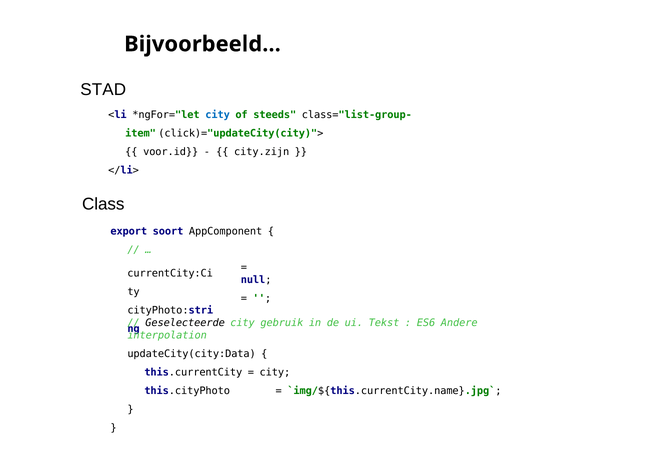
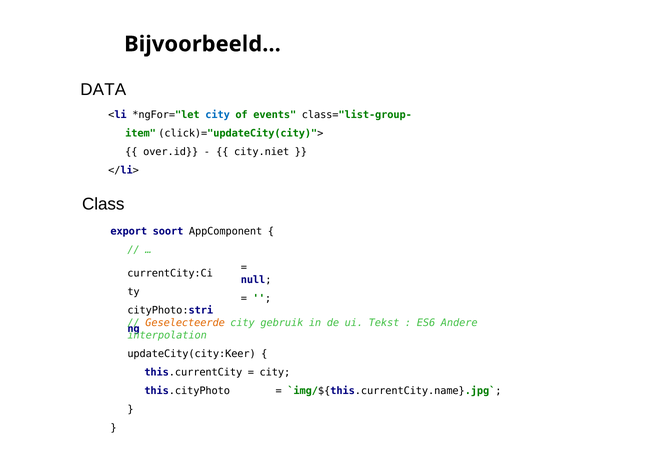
STAD: STAD -> DATA
steeds: steeds -> events
voor.id: voor.id -> over.id
city.zijn: city.zijn -> city.niet
Geselecteerde colour: black -> orange
updateCity(city:Data: updateCity(city:Data -> updateCity(city:Keer
